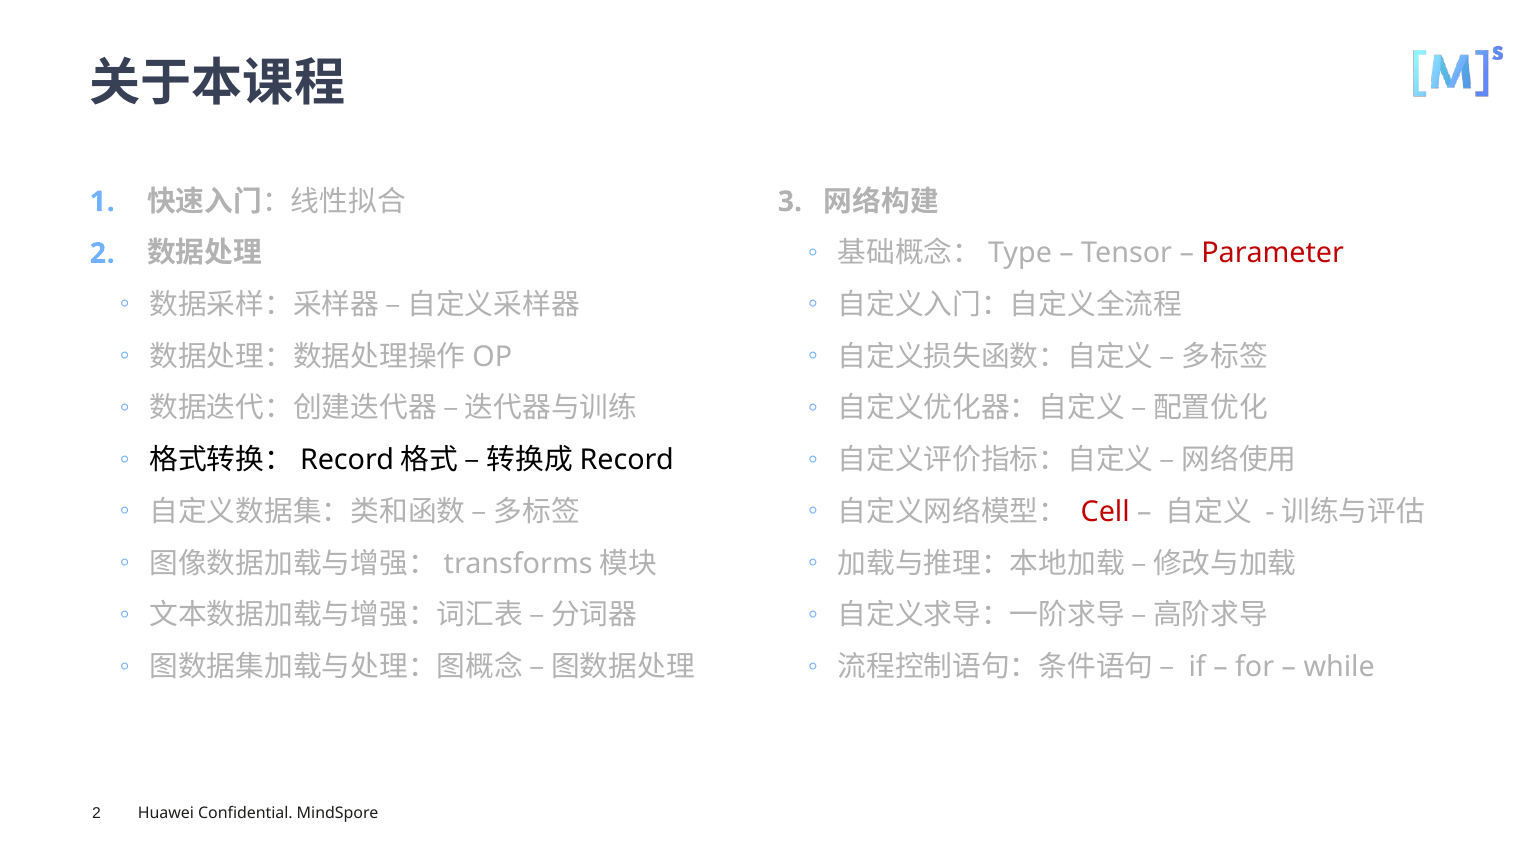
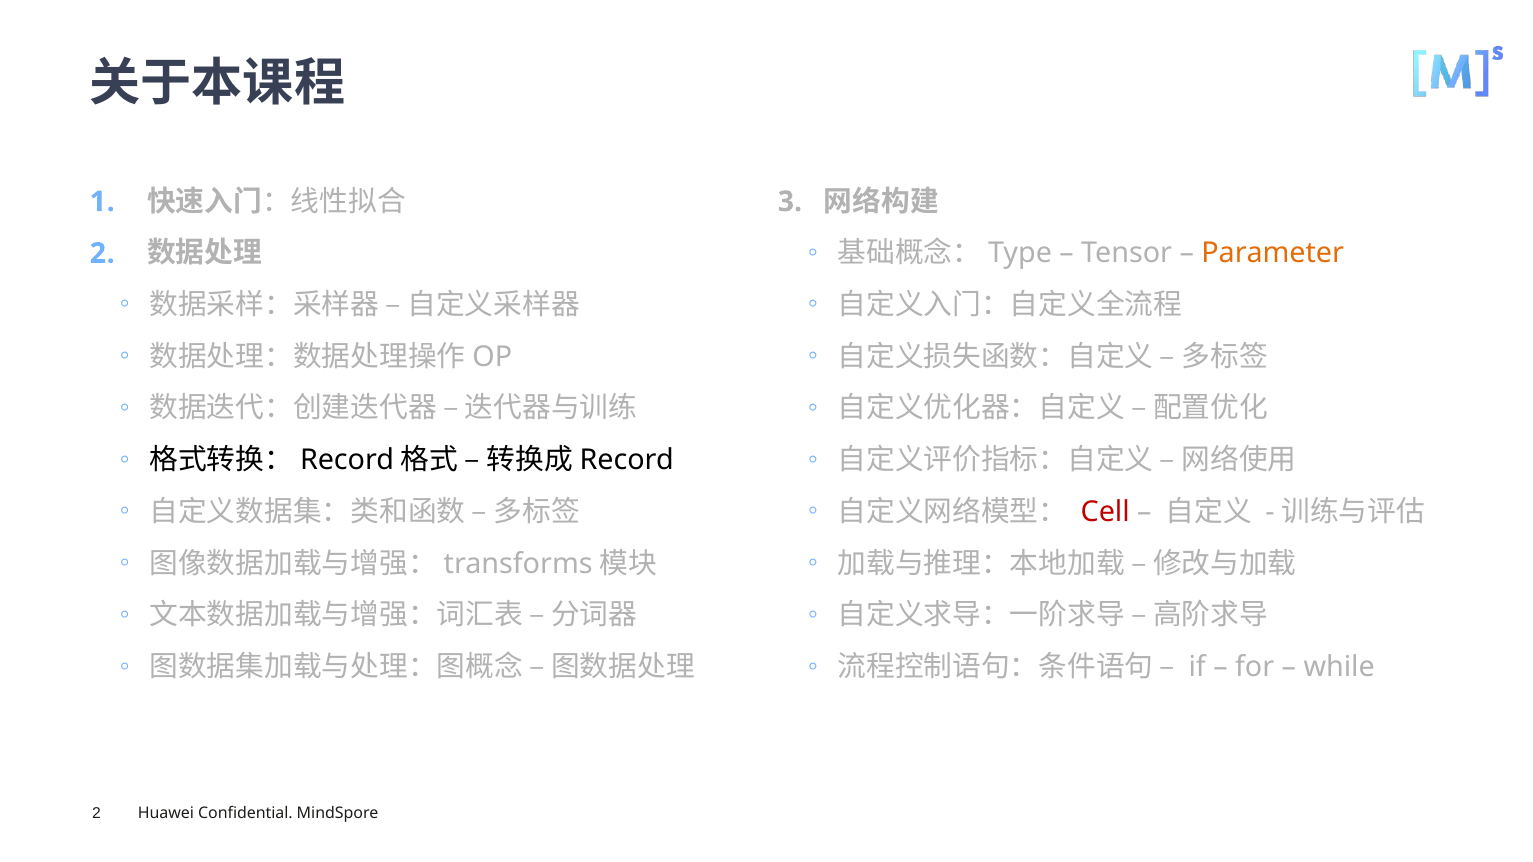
Parameter colour: red -> orange
